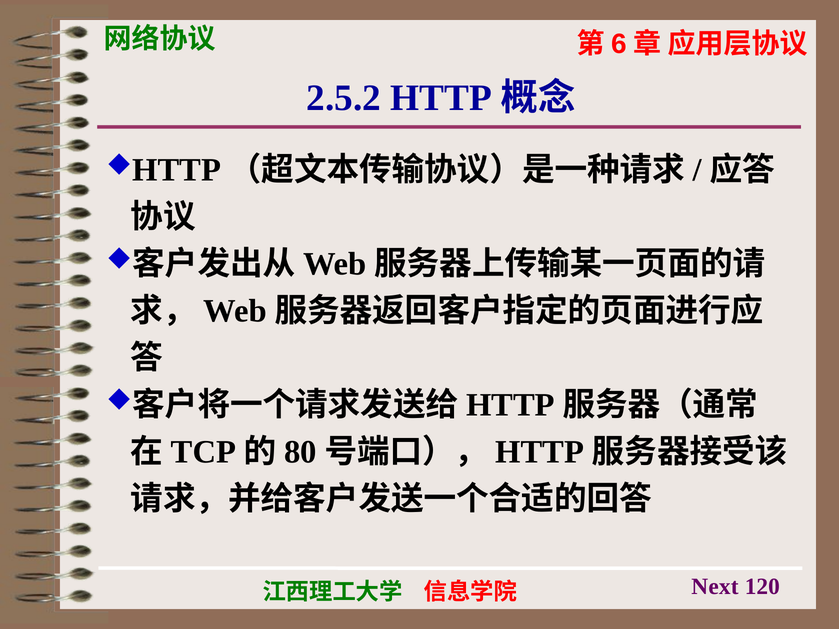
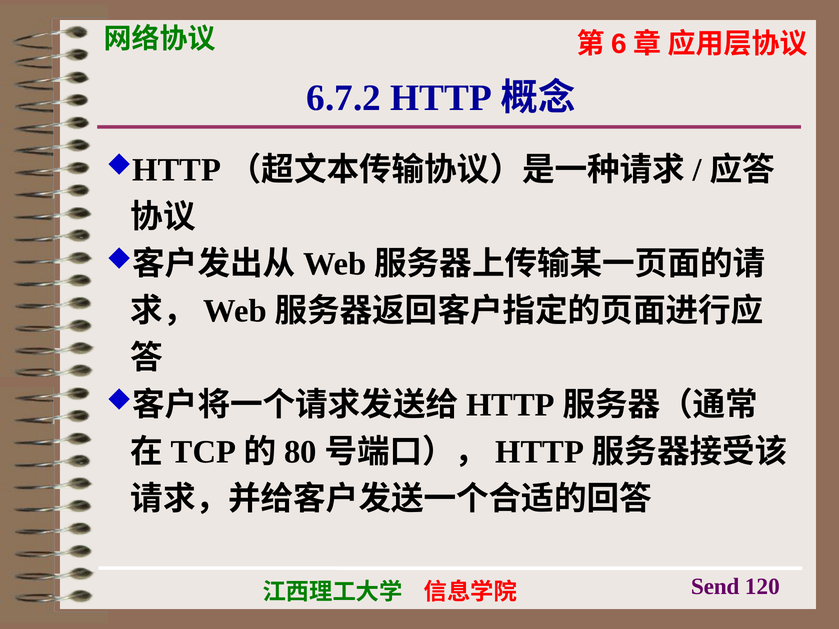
2.5.2: 2.5.2 -> 6.7.2
Next: Next -> Send
